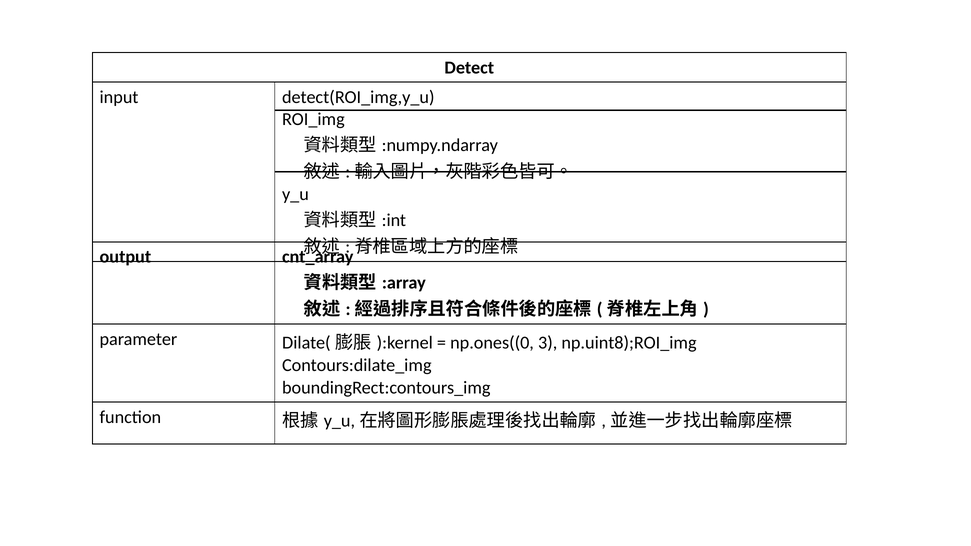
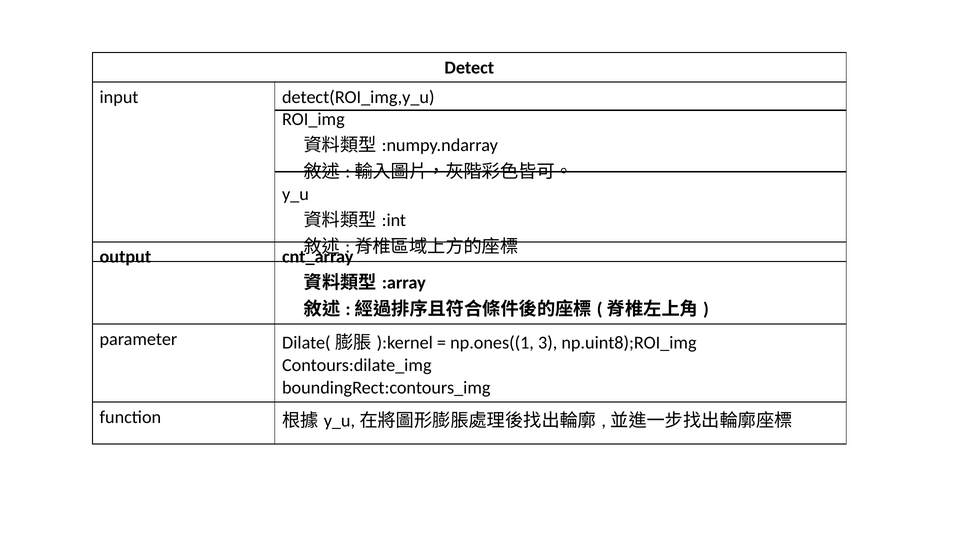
np.ones((0: np.ones((0 -> np.ones((1
